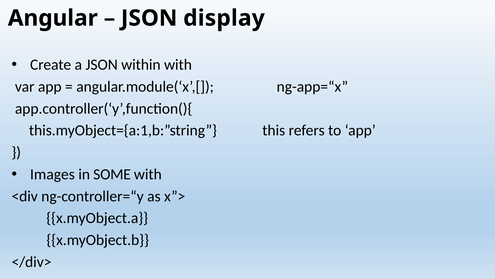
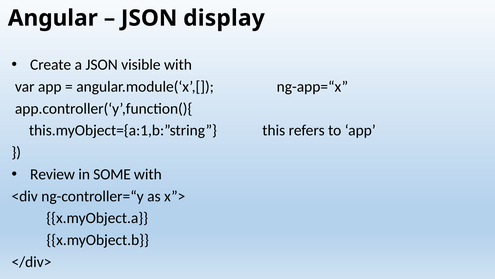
within: within -> visible
Images: Images -> Review
